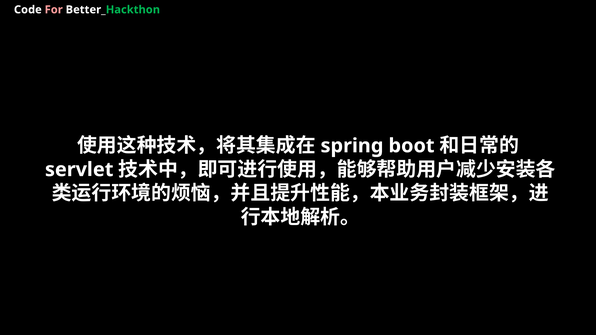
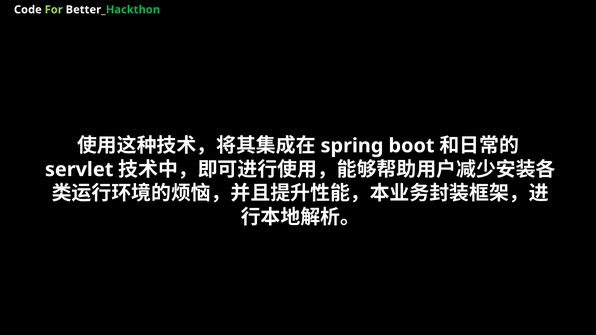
For colour: pink -> light green
